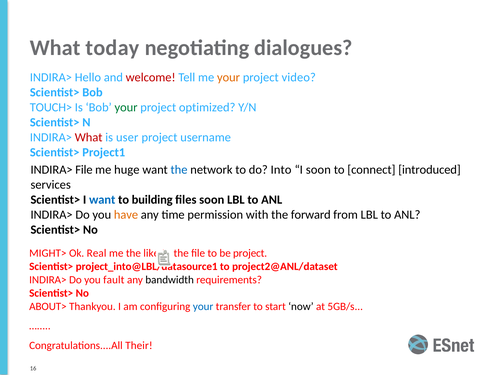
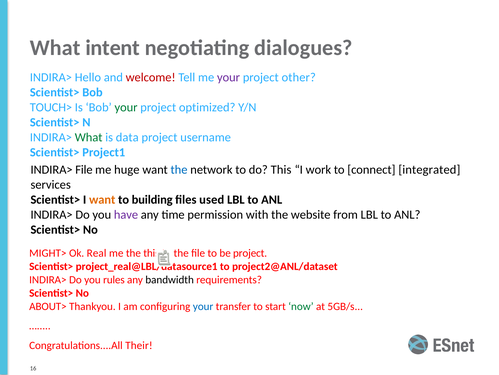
today: today -> intent
your at (229, 77) colour: orange -> purple
video: video -> other
What at (89, 137) colour: red -> green
user: user -> data
do Into: Into -> This
I soon: soon -> work
introduced: introduced -> integrated
want at (102, 199) colour: blue -> orange
files soon: soon -> used
have colour: orange -> purple
forward: forward -> website
the like: like -> this
project_into@LBL/datasource1: project_into@LBL/datasource1 -> project_real@LBL/datasource1
fault: fault -> rules
now colour: black -> green
